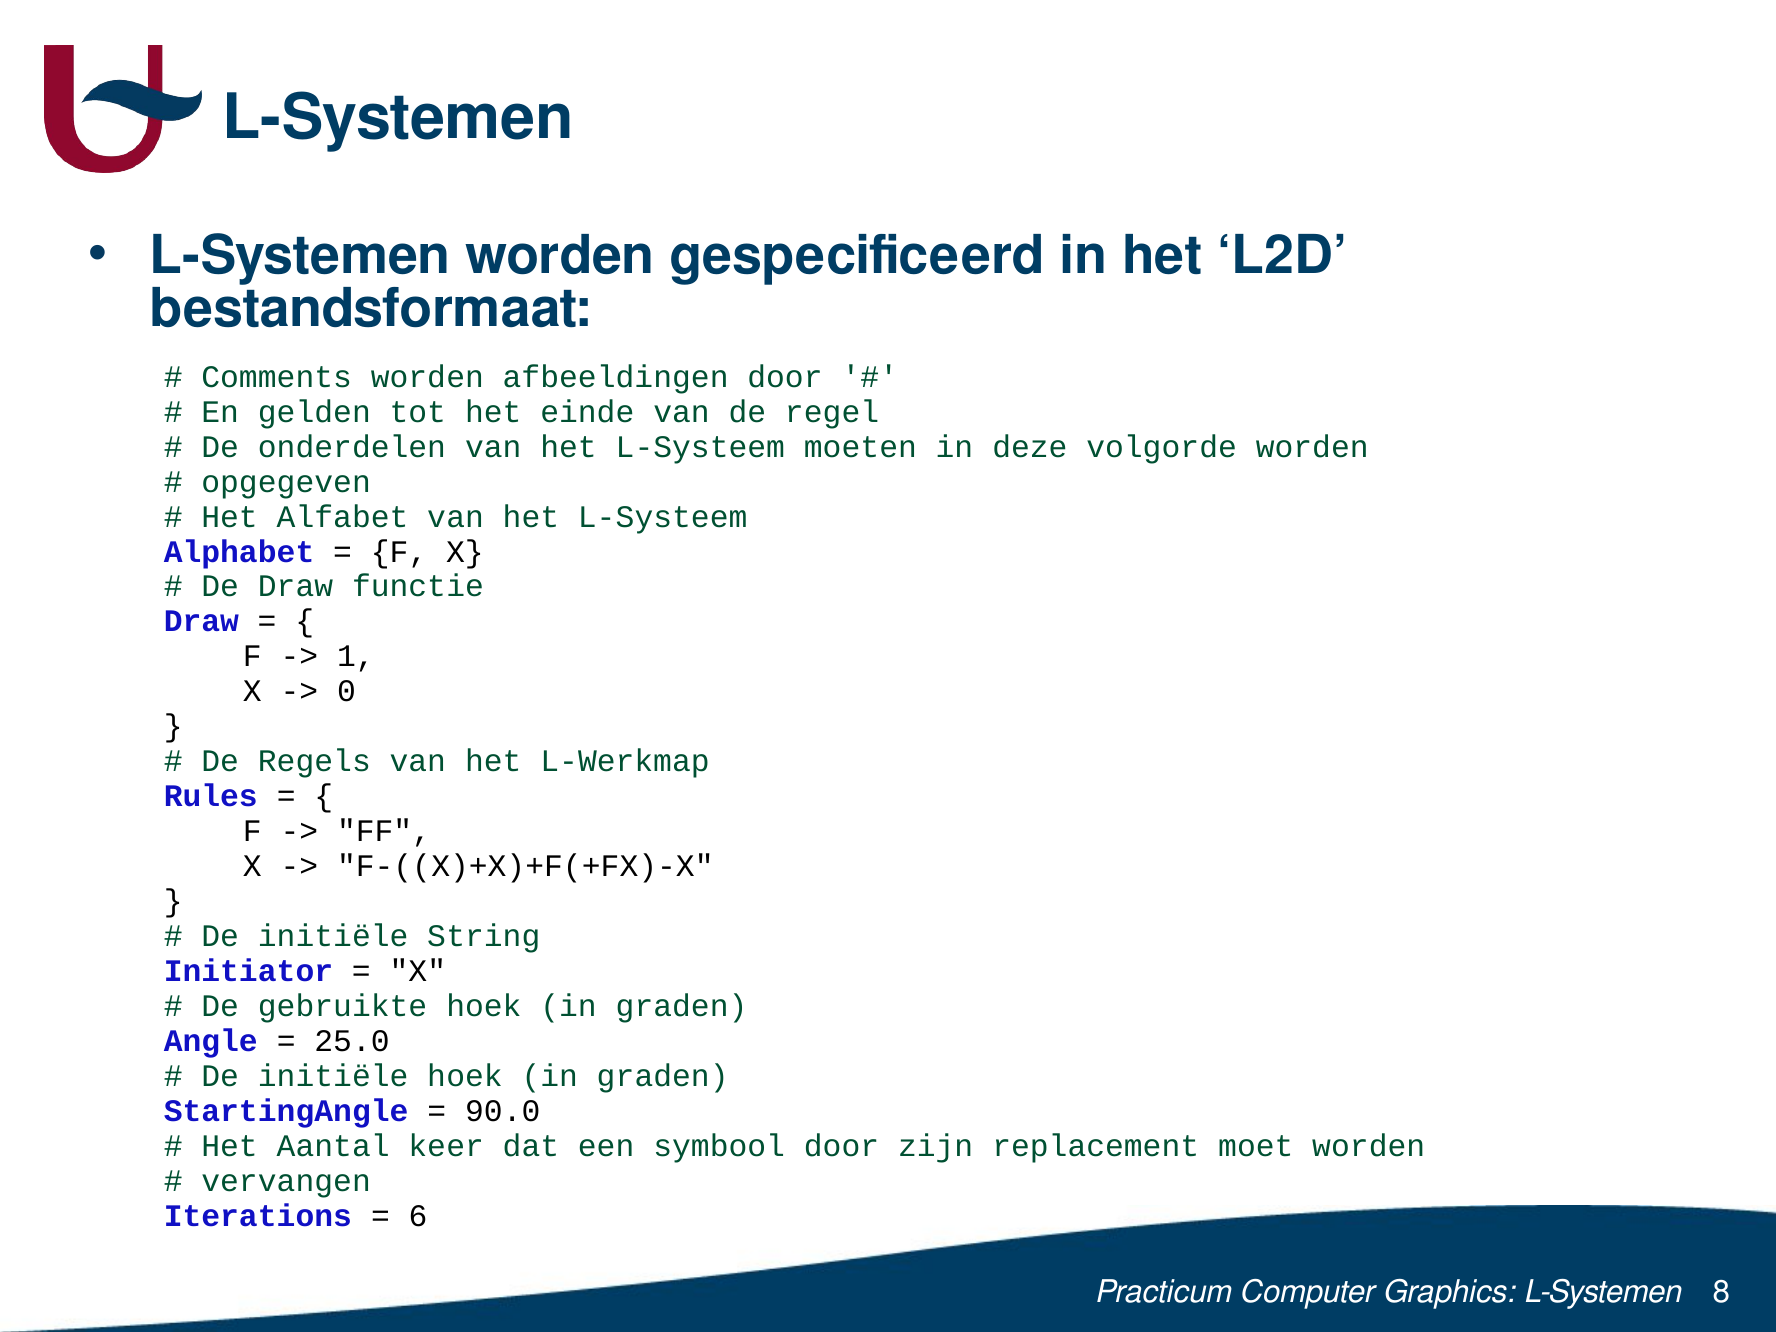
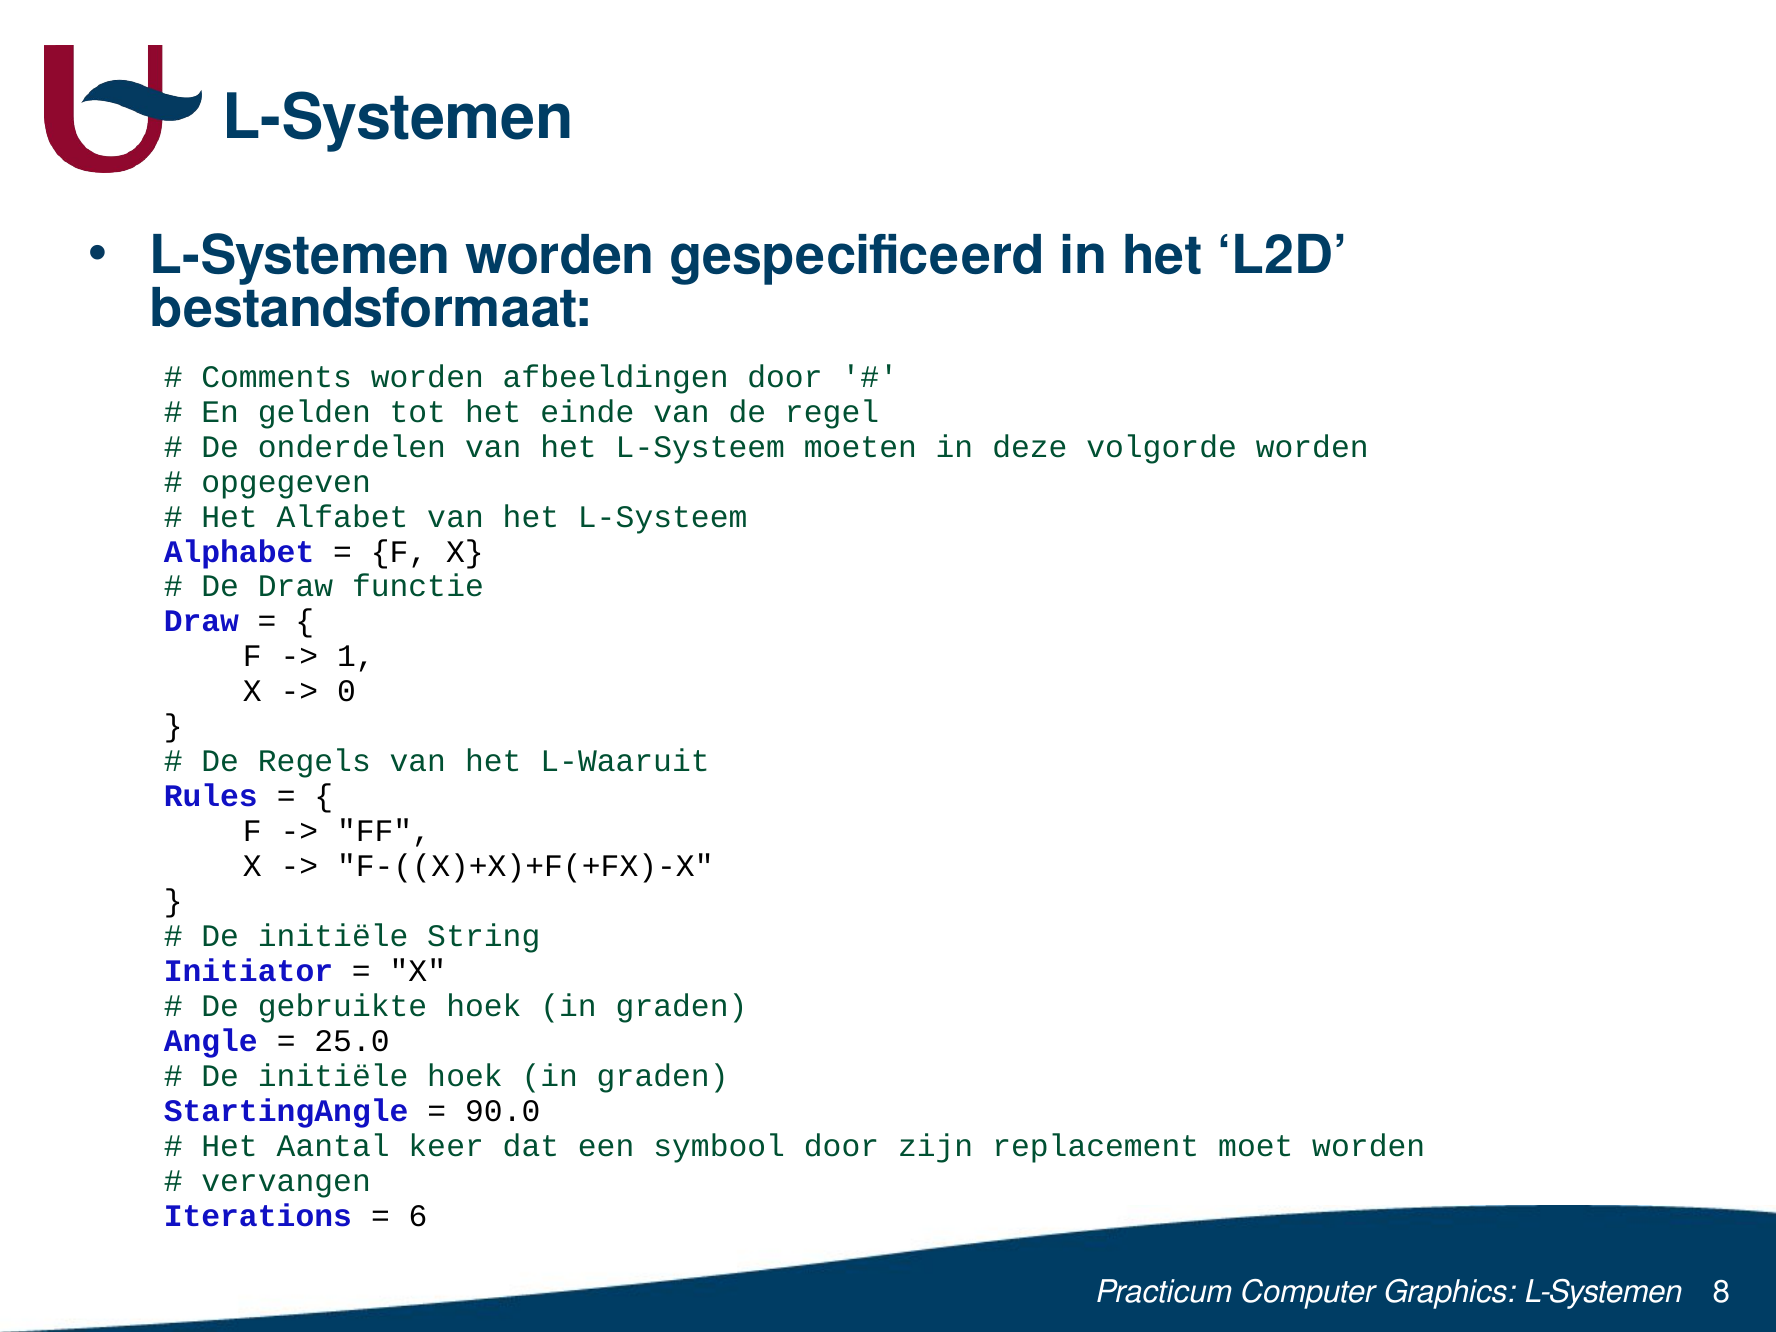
L-Werkmap: L-Werkmap -> L-Waaruit
